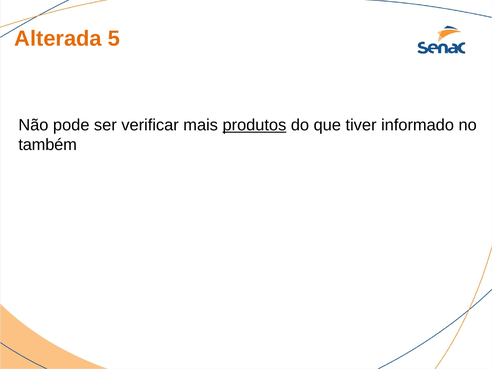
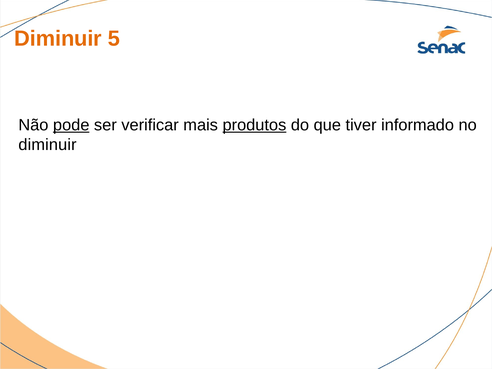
Alterada at (58, 39): Alterada -> Diminuir
pode underline: none -> present
também at (48, 145): também -> diminuir
